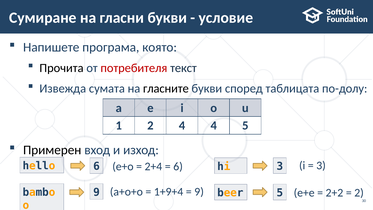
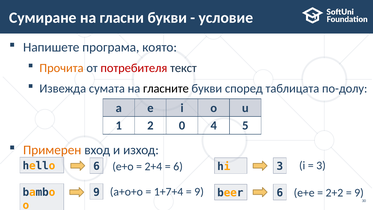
Прочита colour: black -> orange
2 4: 4 -> 0
Примерен colour: black -> orange
1+9+4: 1+9+4 -> 1+7+4
beer 5: 5 -> 6
2 at (359, 193): 2 -> 9
